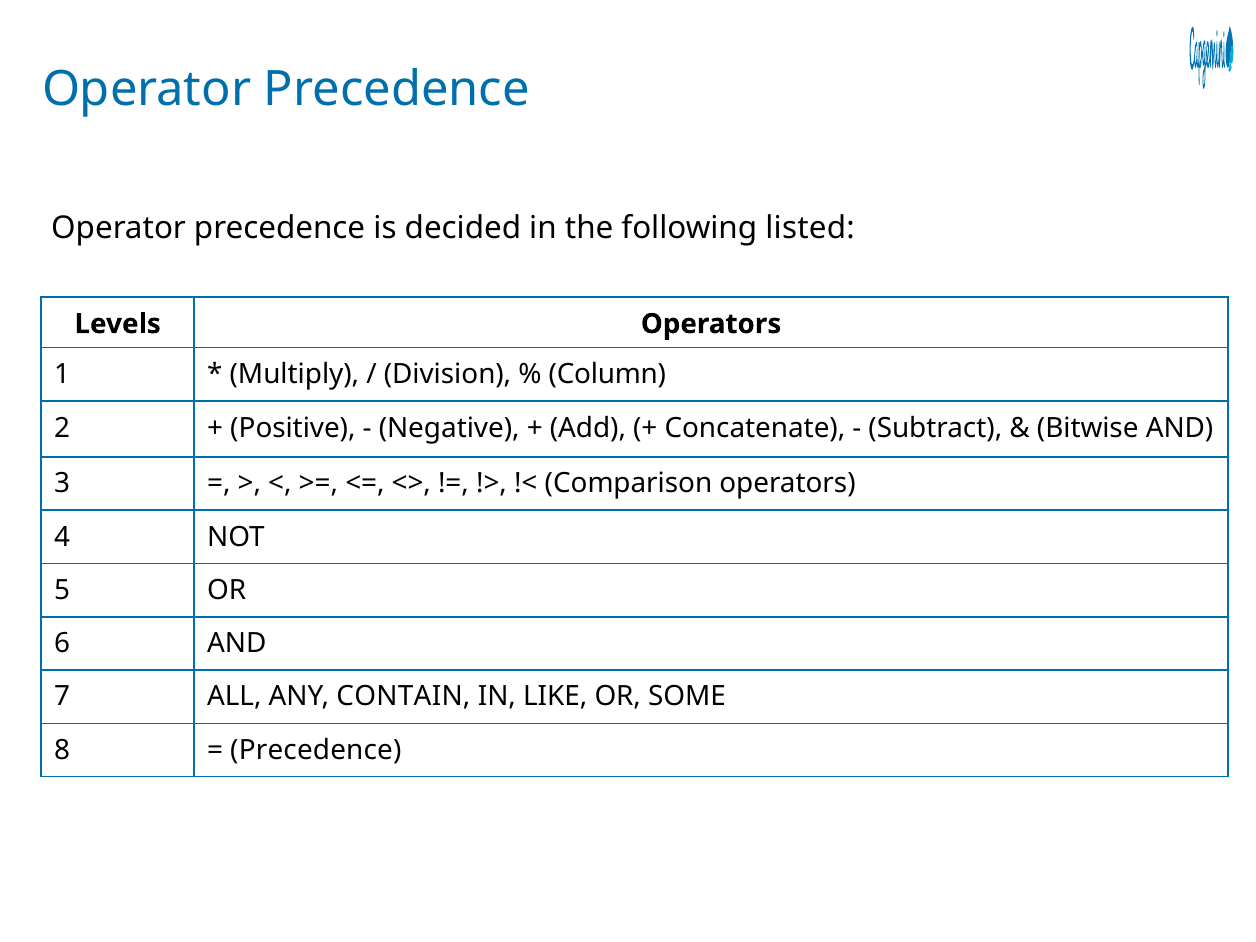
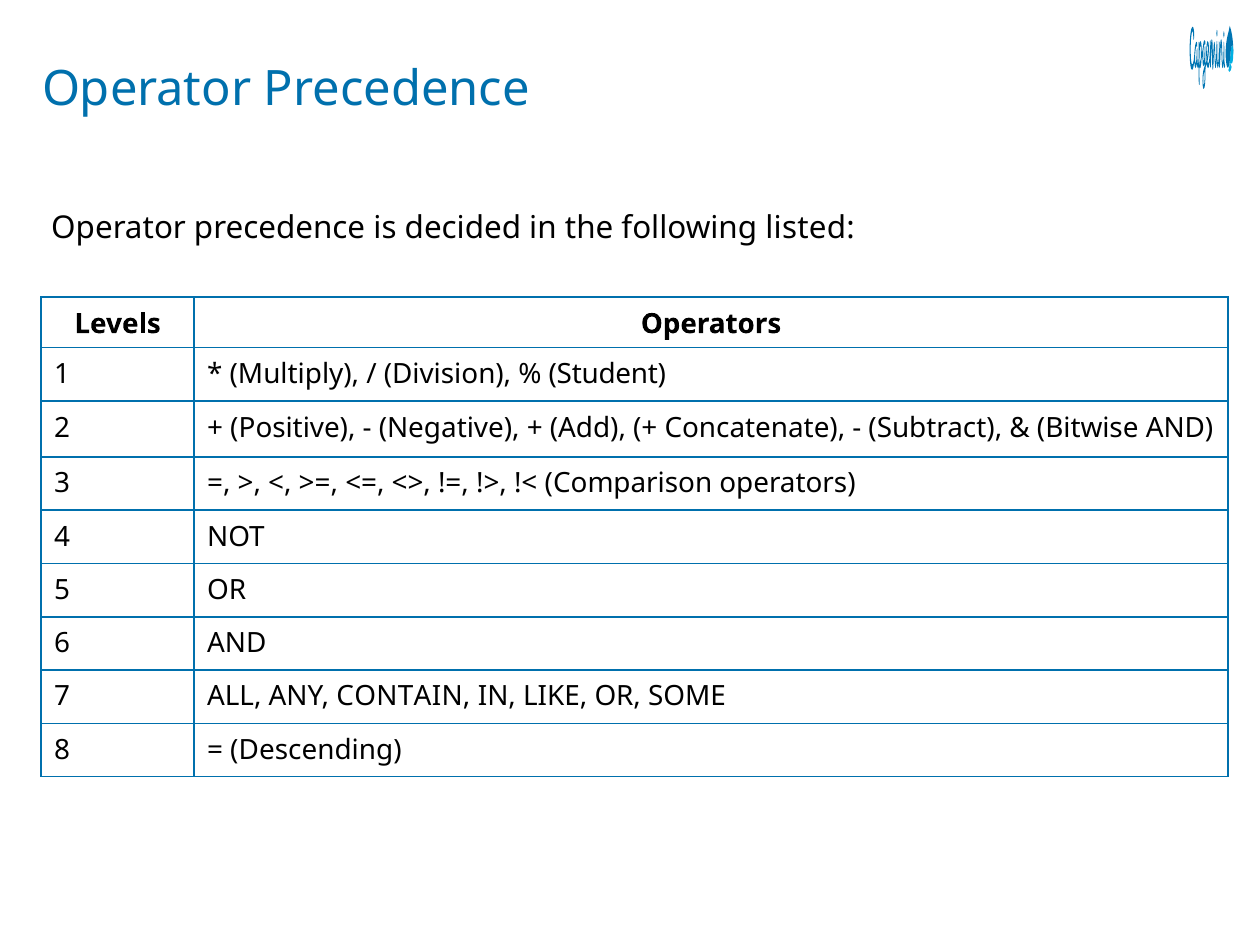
Column: Column -> Student
Precedence at (316, 750): Precedence -> Descending
